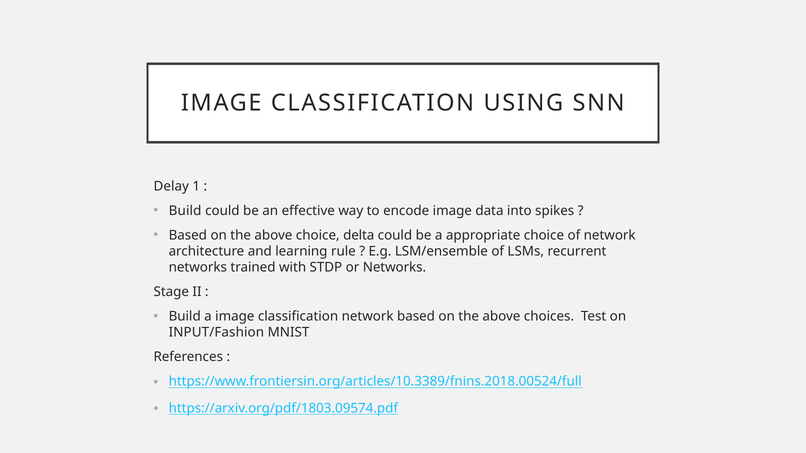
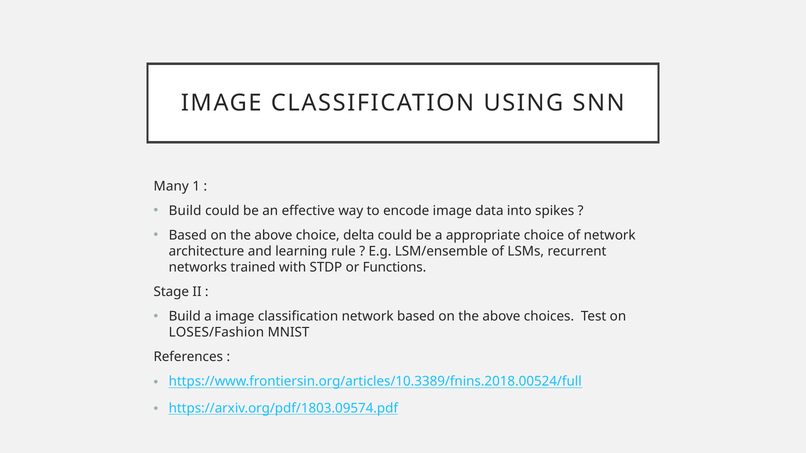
Delay: Delay -> Many
or Networks: Networks -> Functions
INPUT/Fashion: INPUT/Fashion -> LOSES/Fashion
